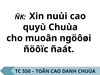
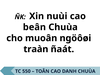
quyù: quyù -> beân
ñöôïc: ñöôïc -> traàn
